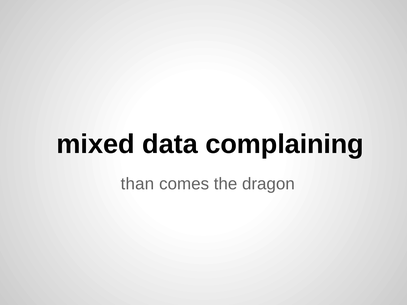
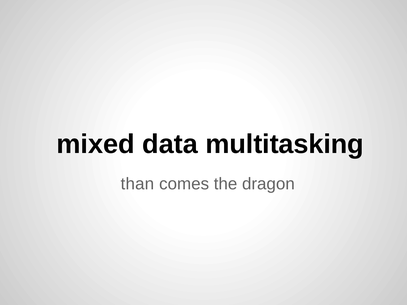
complaining: complaining -> multitasking
